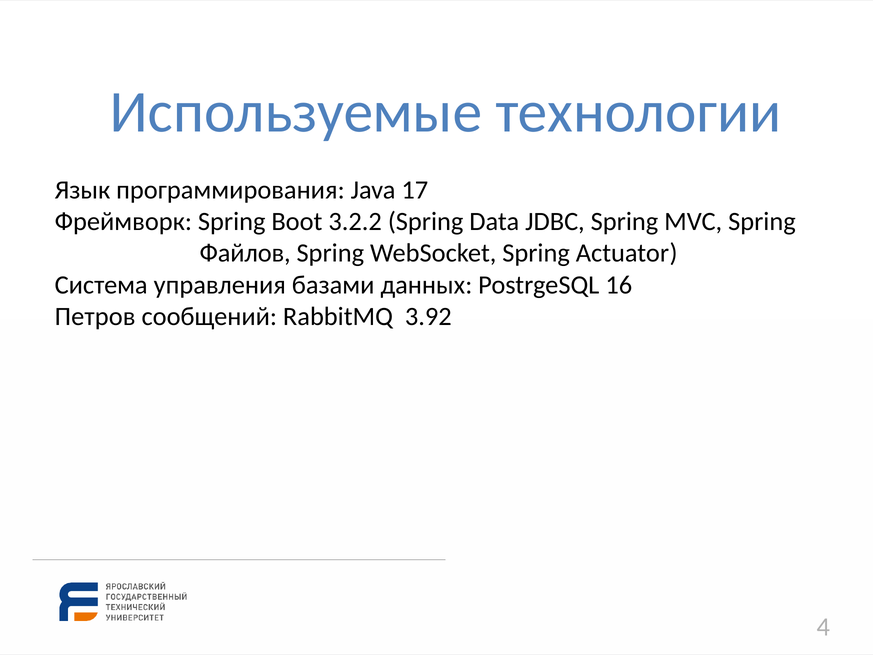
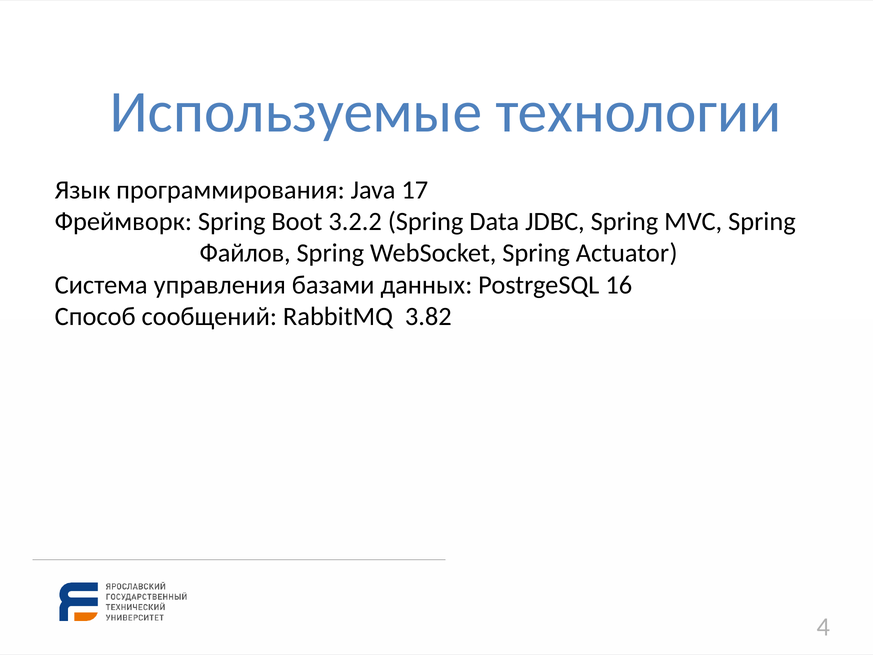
Петров: Петров -> Способ
3.92: 3.92 -> 3.82
